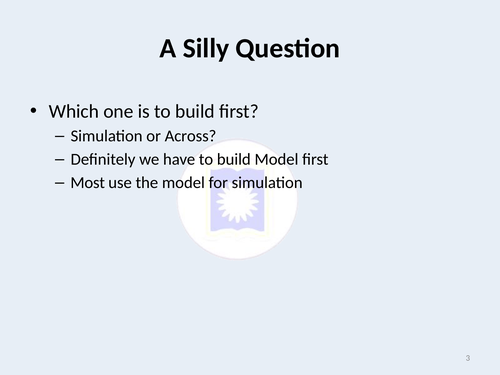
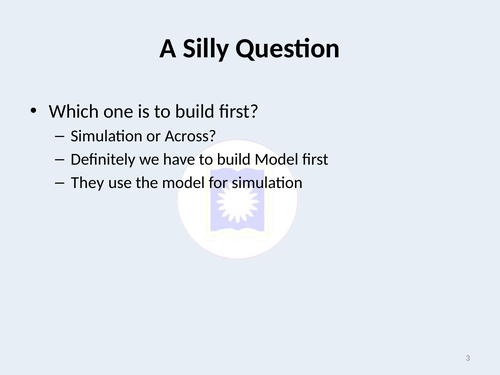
Most: Most -> They
